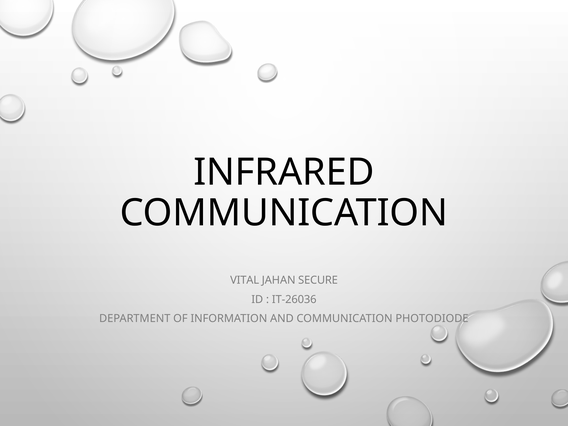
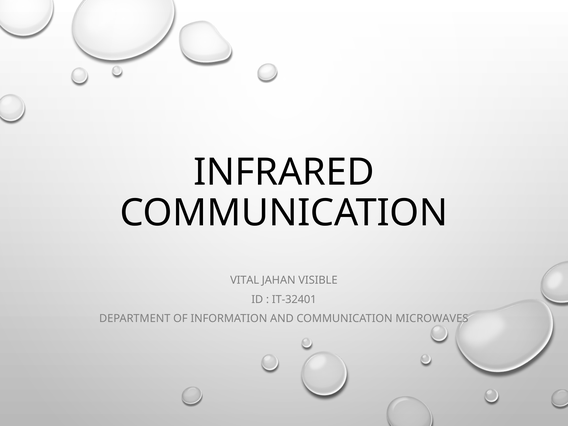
SECURE: SECURE -> VISIBLE
IT-26036: IT-26036 -> IT-32401
PHOTODIODE: PHOTODIODE -> MICROWAVES
